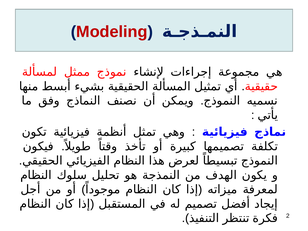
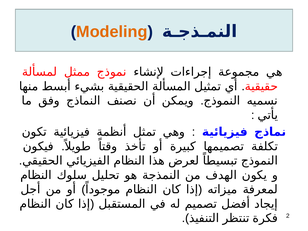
Modeling colour: red -> orange
